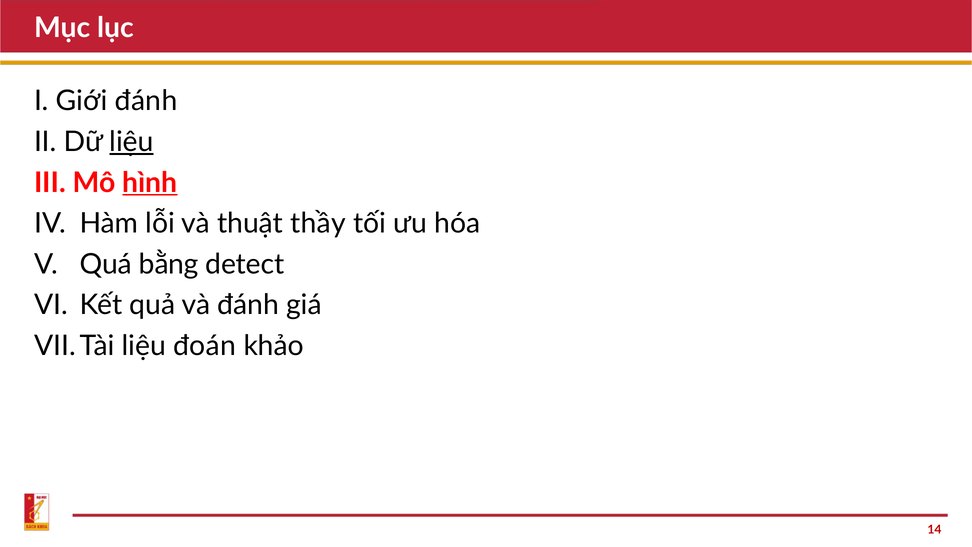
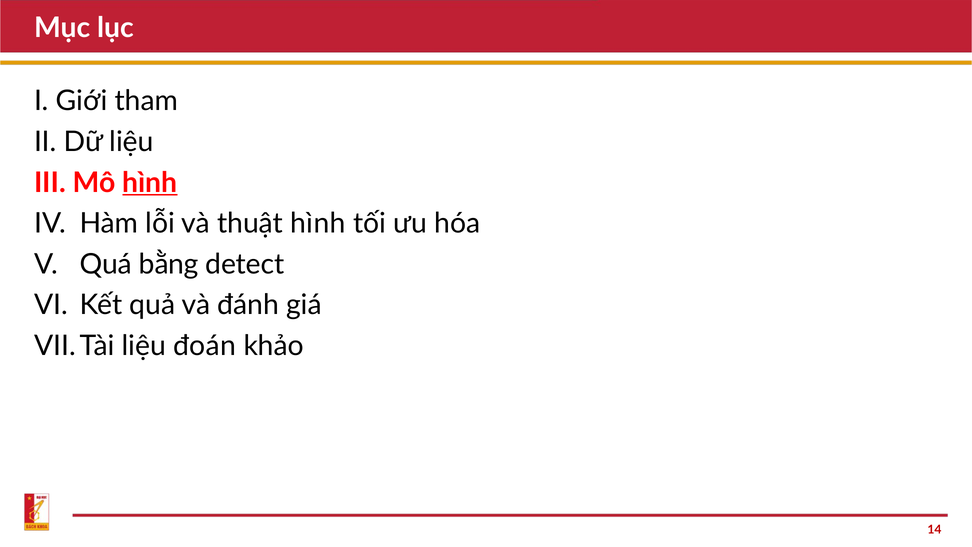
Giới đánh: đánh -> tham
liệu at (132, 142) underline: present -> none
thuật thầy: thầy -> hình
